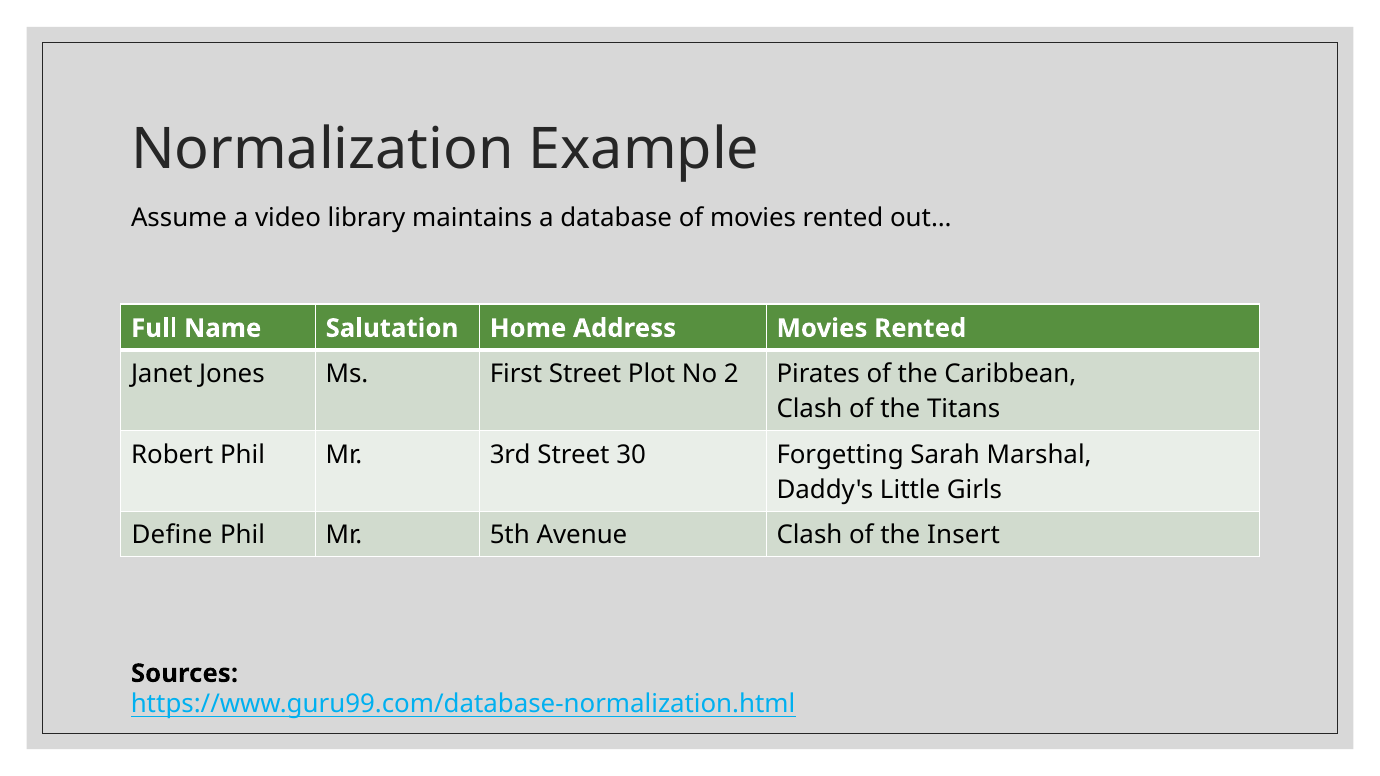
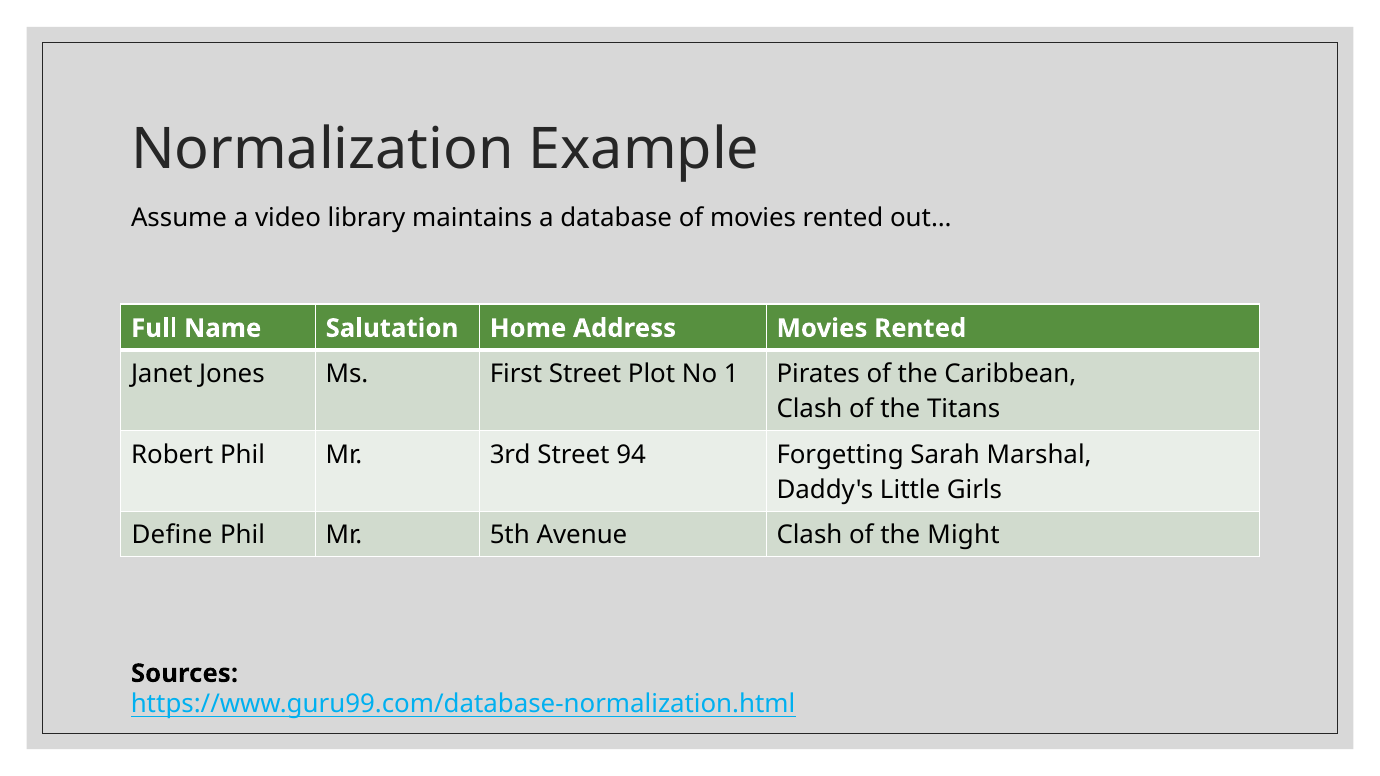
2: 2 -> 1
30: 30 -> 94
Insert: Insert -> Might
